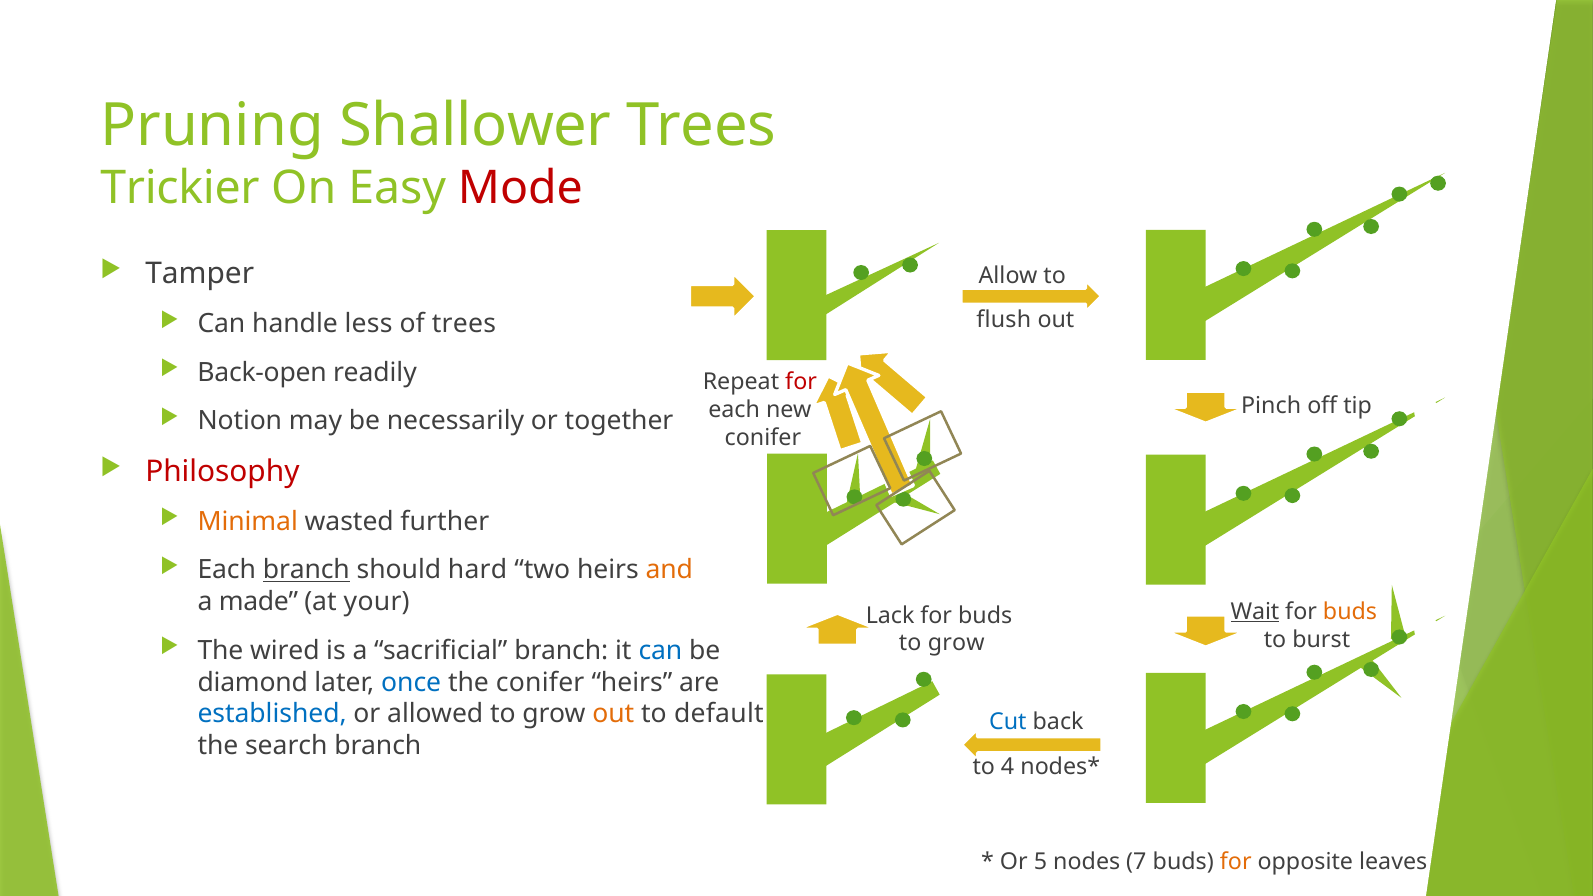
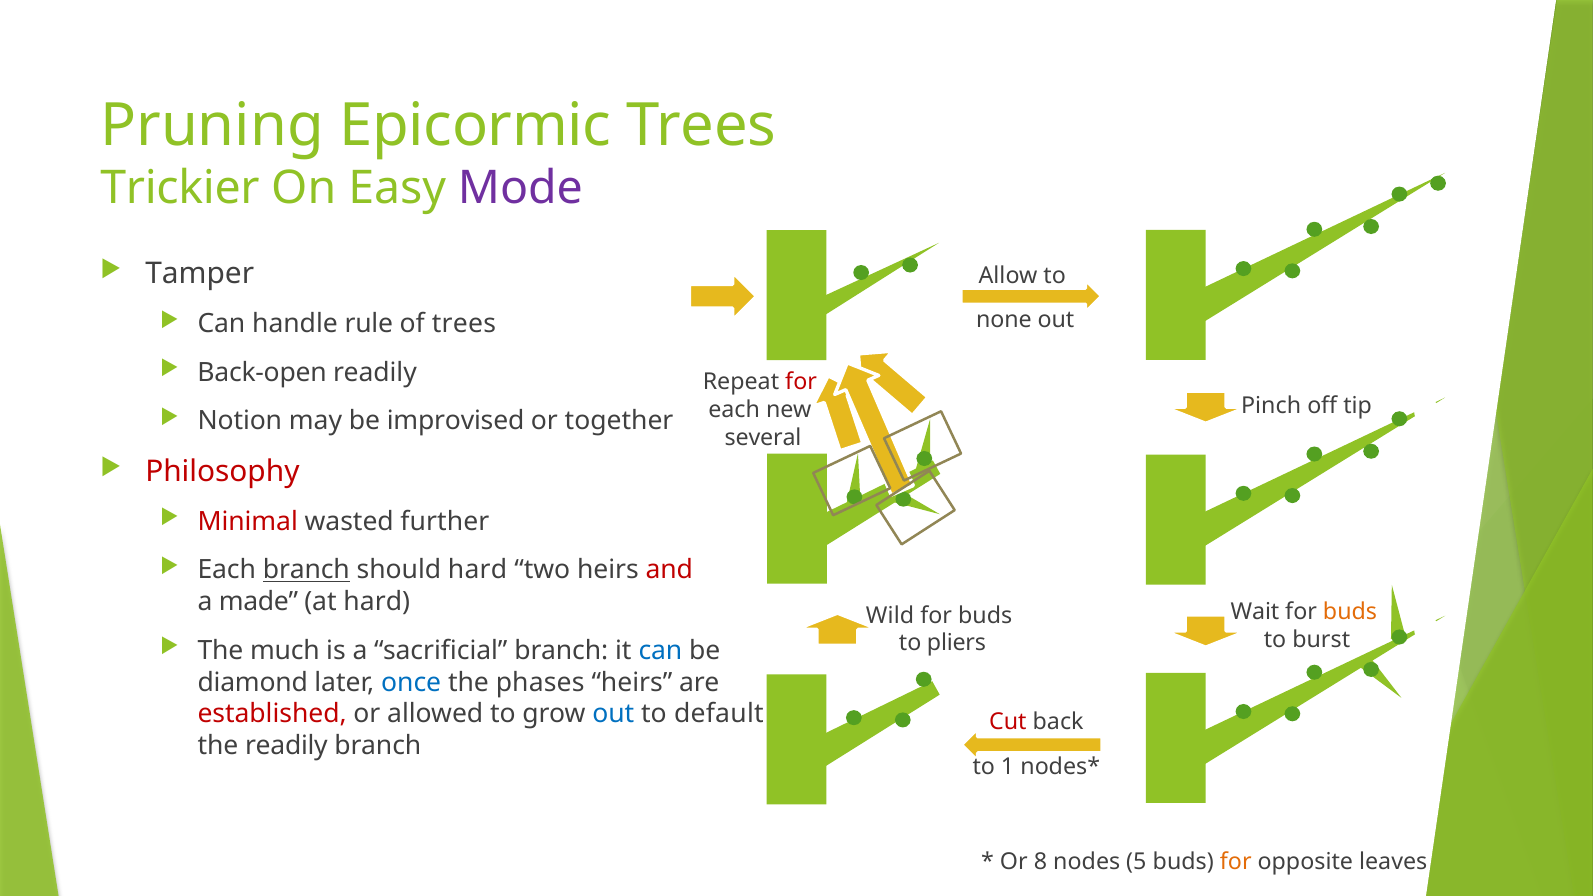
Shallower: Shallower -> Epicormic
Mode colour: red -> purple
less: less -> rule
flush: flush -> none
necessarily: necessarily -> improvised
conifer at (763, 438): conifer -> several
Minimal colour: orange -> red
and colour: orange -> red
at your: your -> hard
Wait underline: present -> none
Lack: Lack -> Wild
grow at (956, 643): grow -> pliers
wired: wired -> much
the conifer: conifer -> phases
established colour: blue -> red
out at (613, 714) colour: orange -> blue
Cut colour: blue -> red
the search: search -> readily
4: 4 -> 1
5: 5 -> 8
7: 7 -> 5
